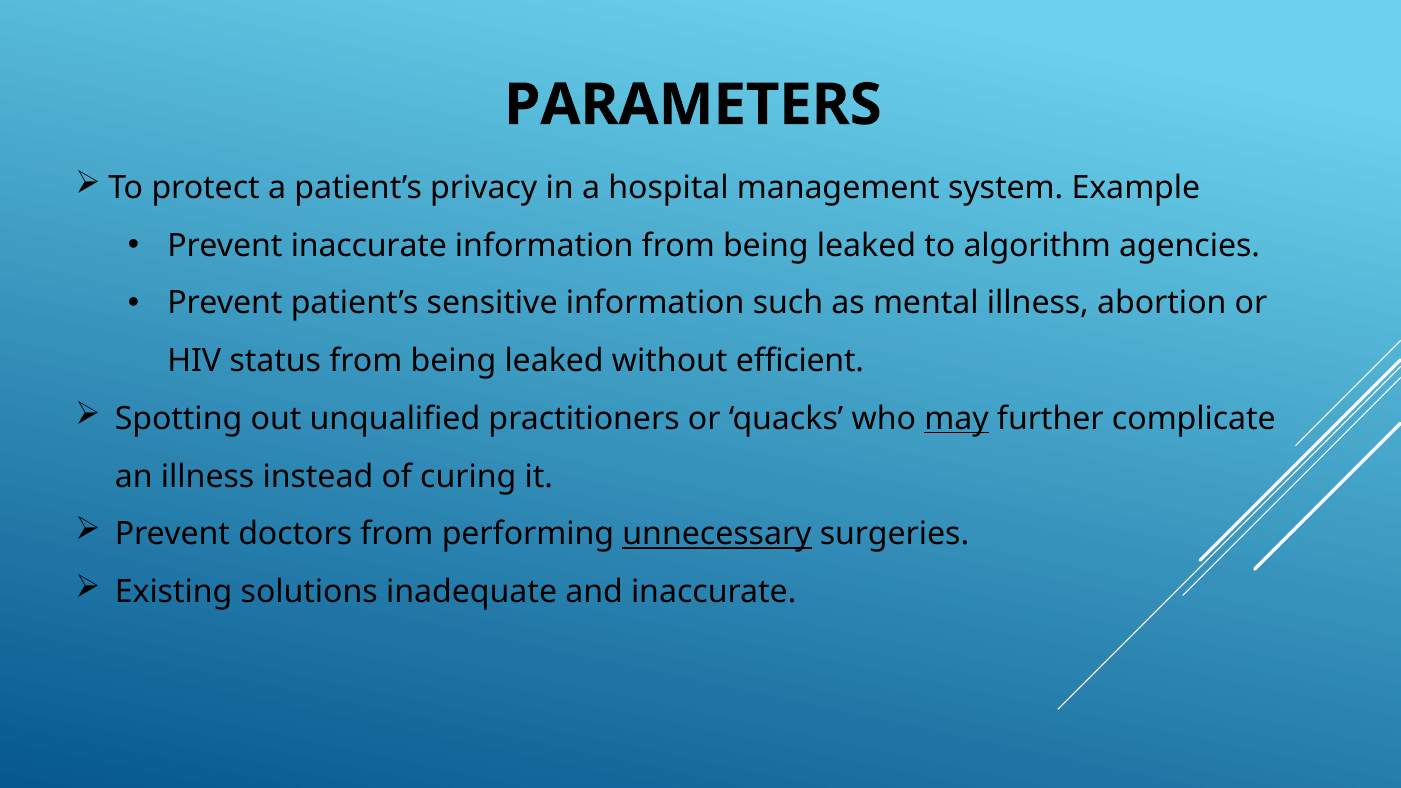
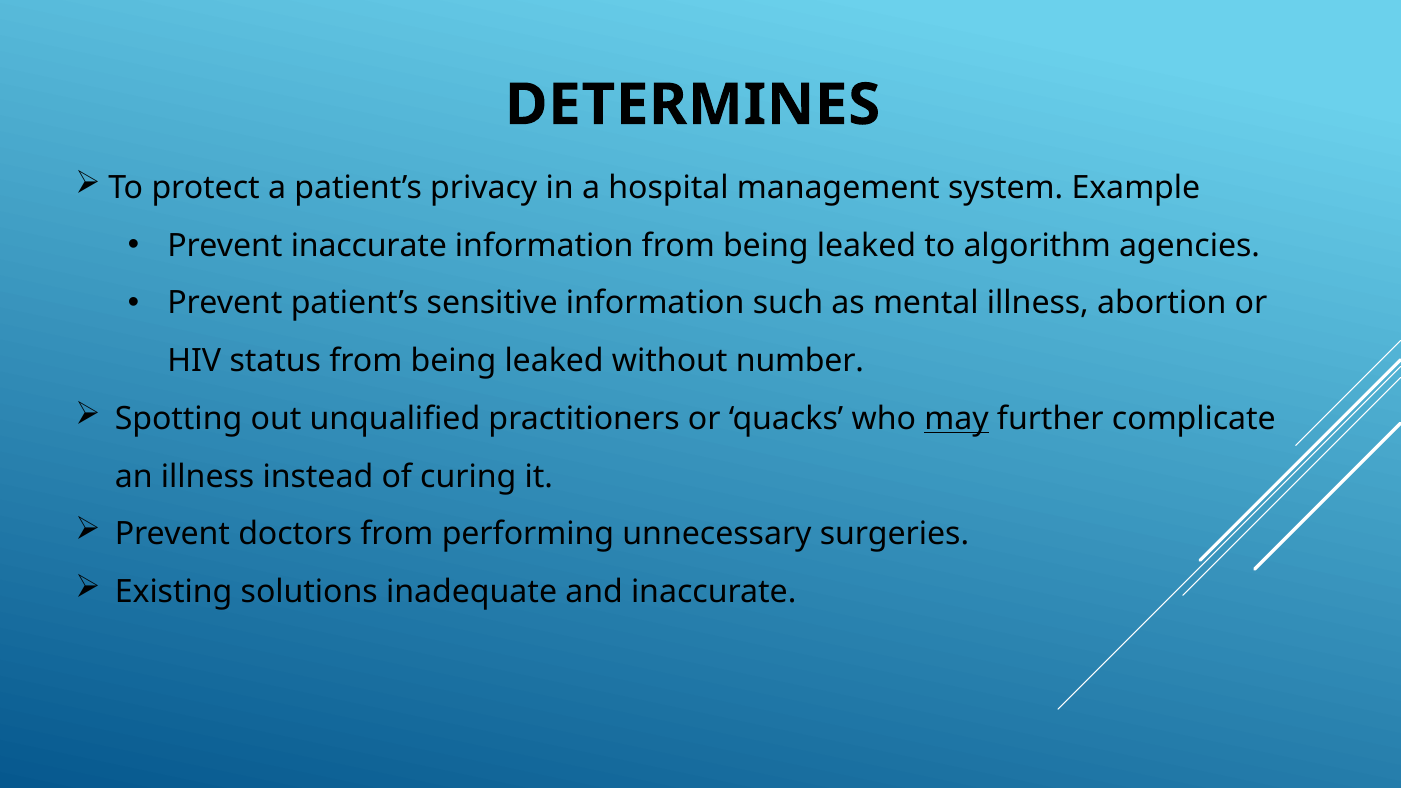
PARAMETERS: PARAMETERS -> DETERMINES
efficient: efficient -> number
unnecessary underline: present -> none
